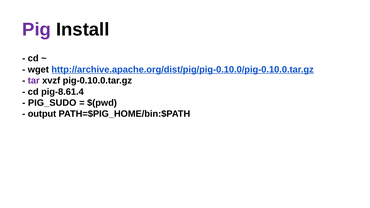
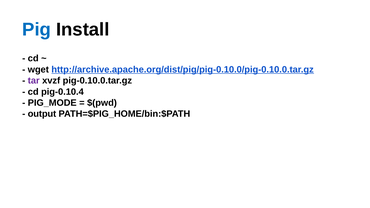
Pig colour: purple -> blue
pig-8.61.4: pig-8.61.4 -> pig-0.10.4
PIG_SUDO: PIG_SUDO -> PIG_MODE
